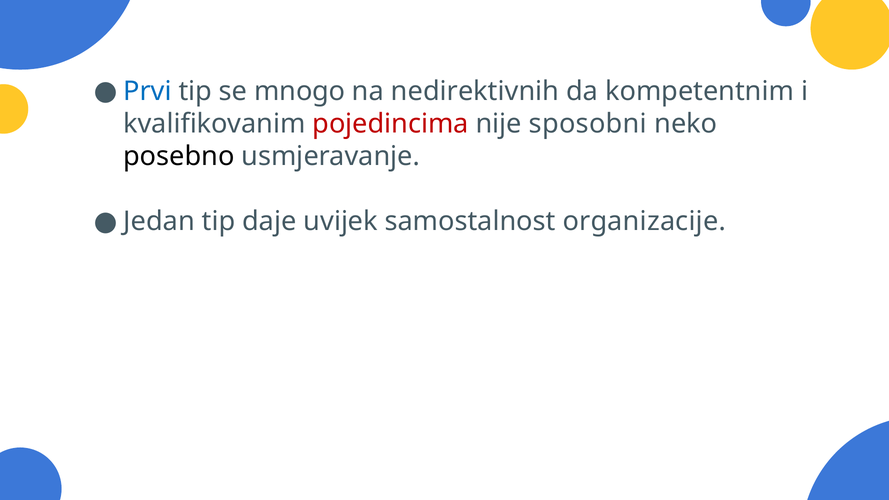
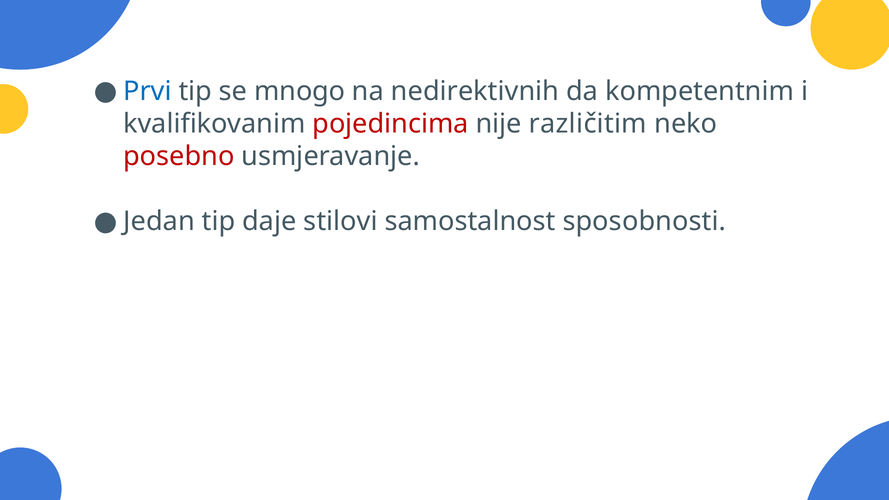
sposobni: sposobni -> različitim
posebno colour: black -> red
uvijek: uvijek -> stilovi
organizacije: organizacije -> sposobnosti
